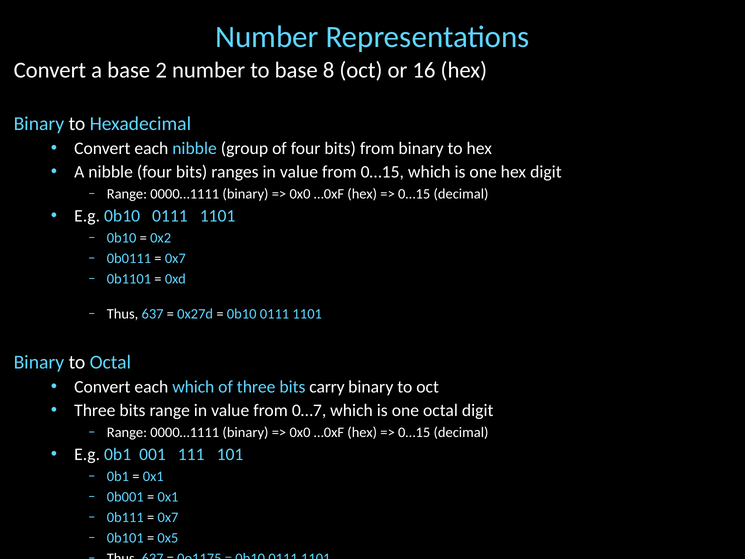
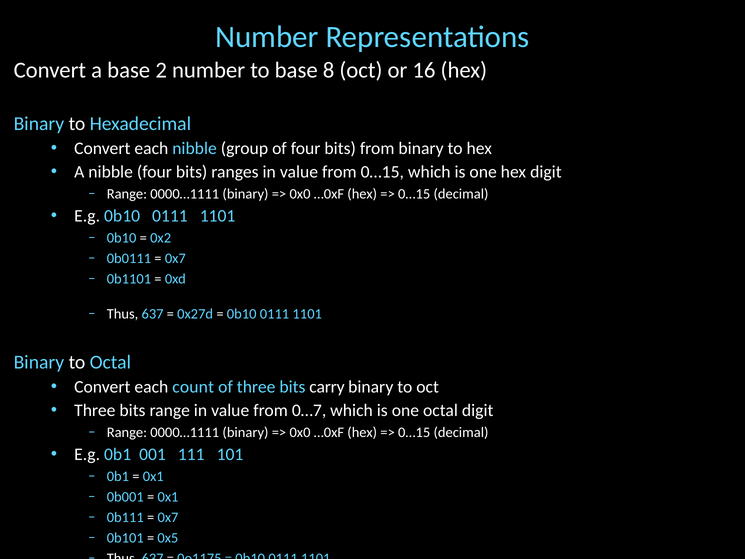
each which: which -> count
